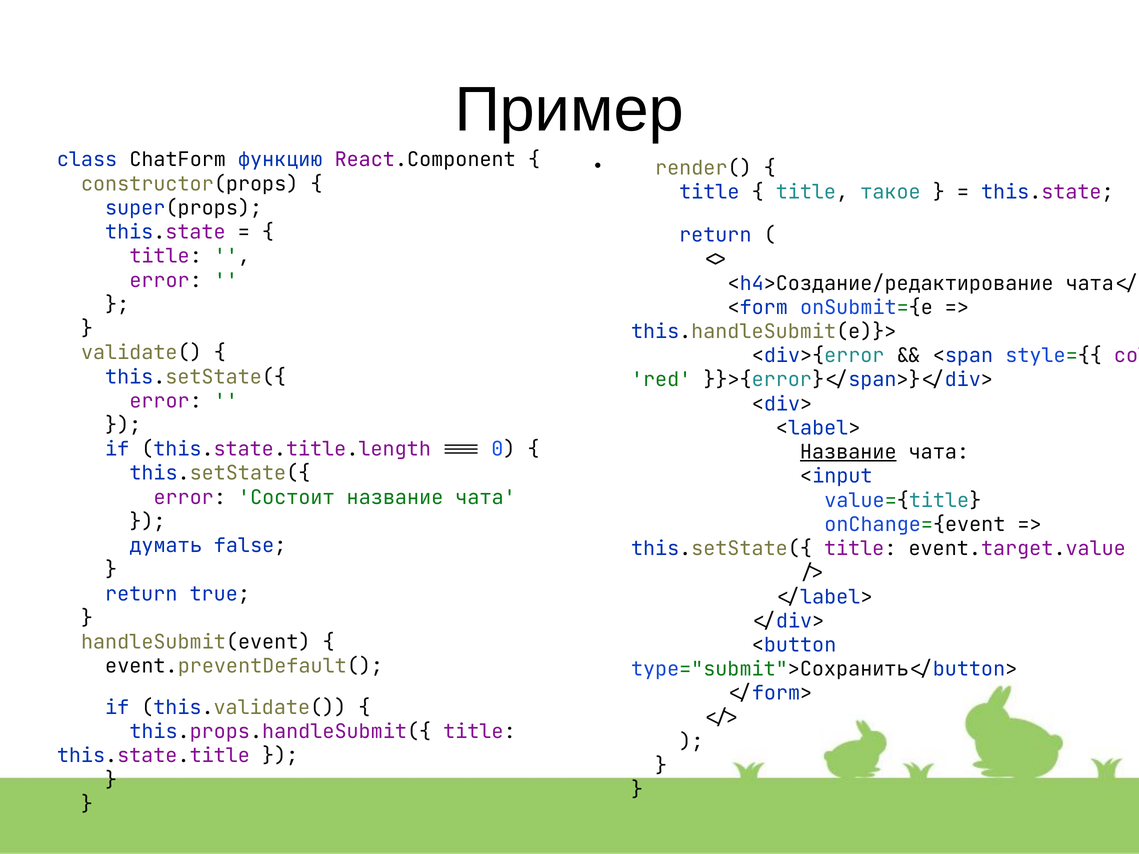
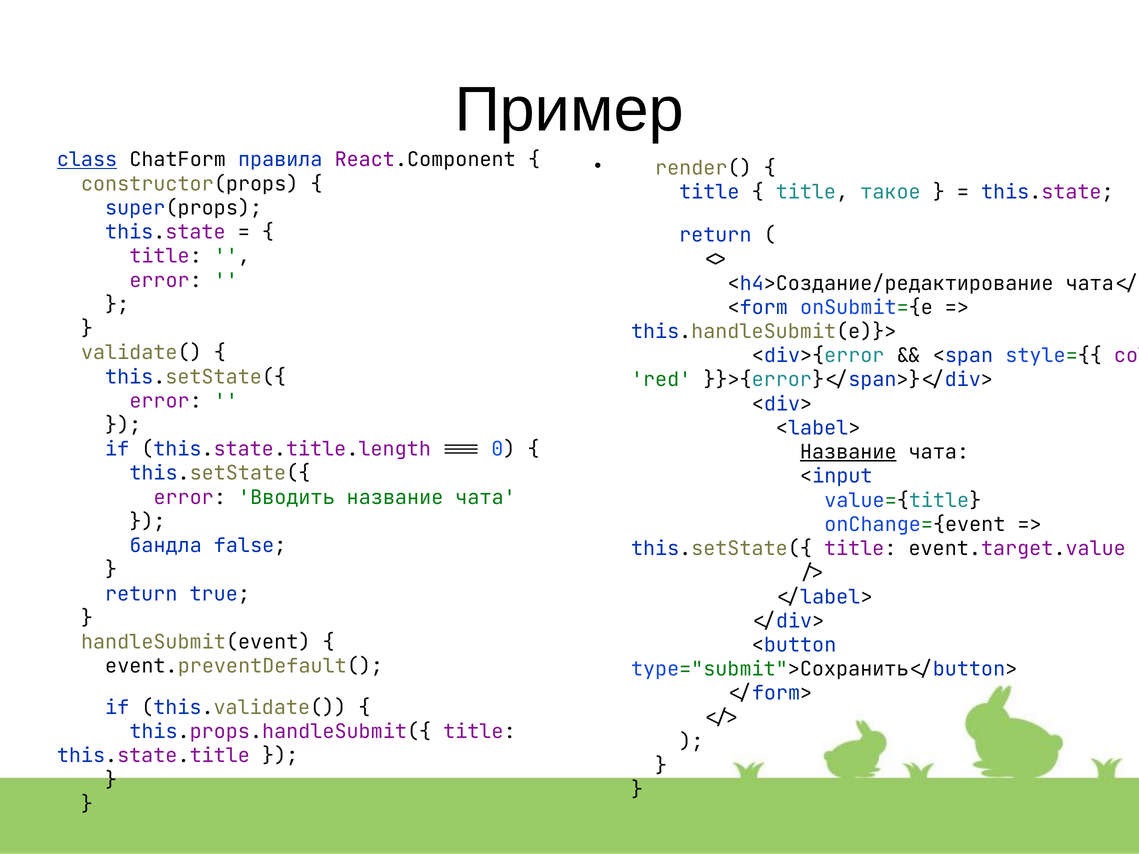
class underline: none -> present
функцию: функцию -> правила
Состоит: Состоит -> Вводить
думать: думать -> бандла
